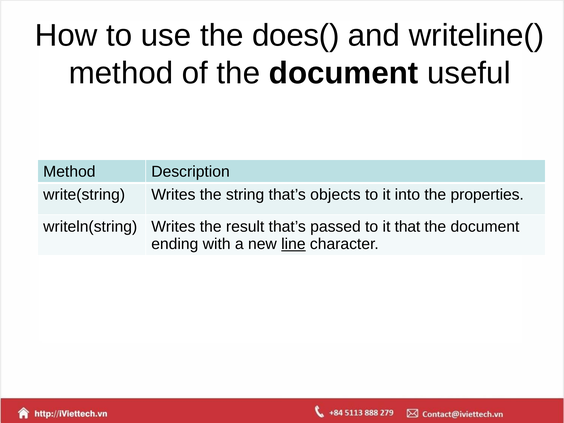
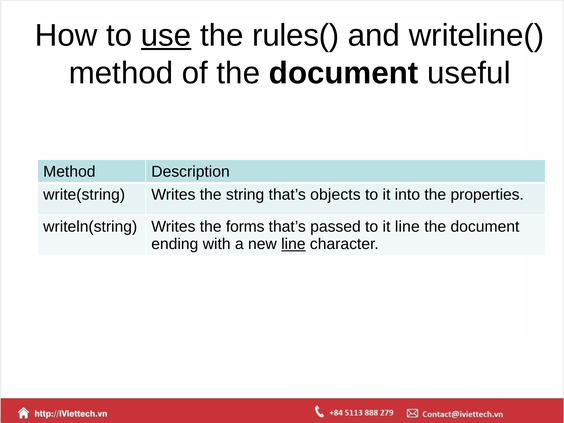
use underline: none -> present
does(: does( -> rules(
result: result -> forms
it that: that -> line
